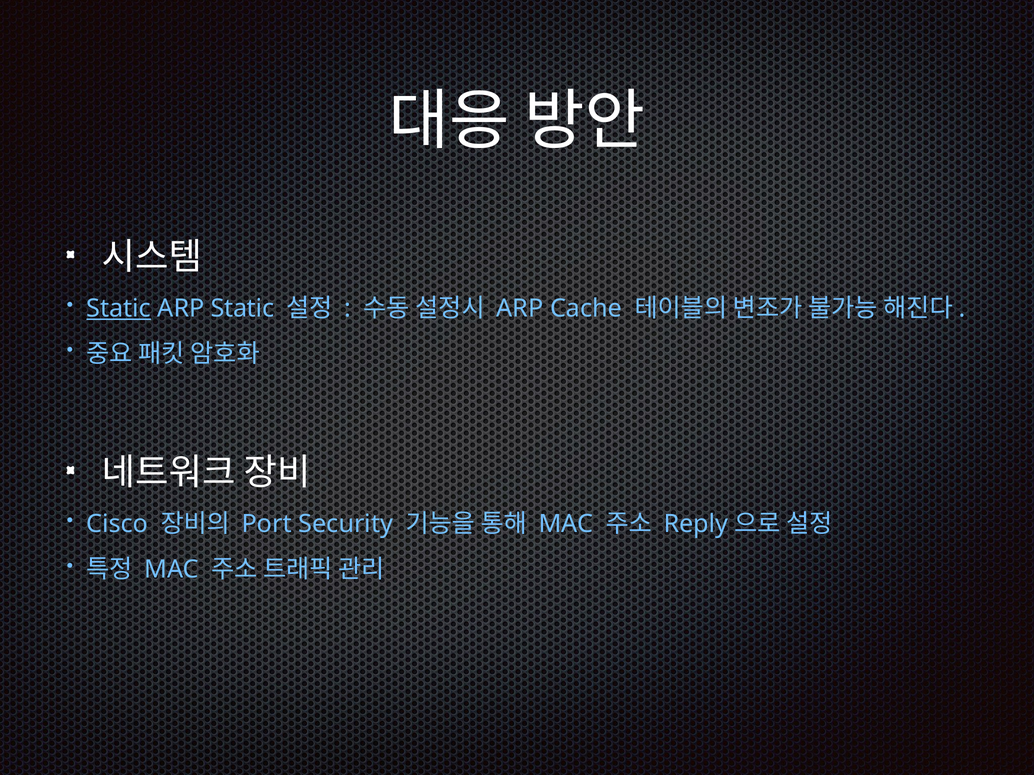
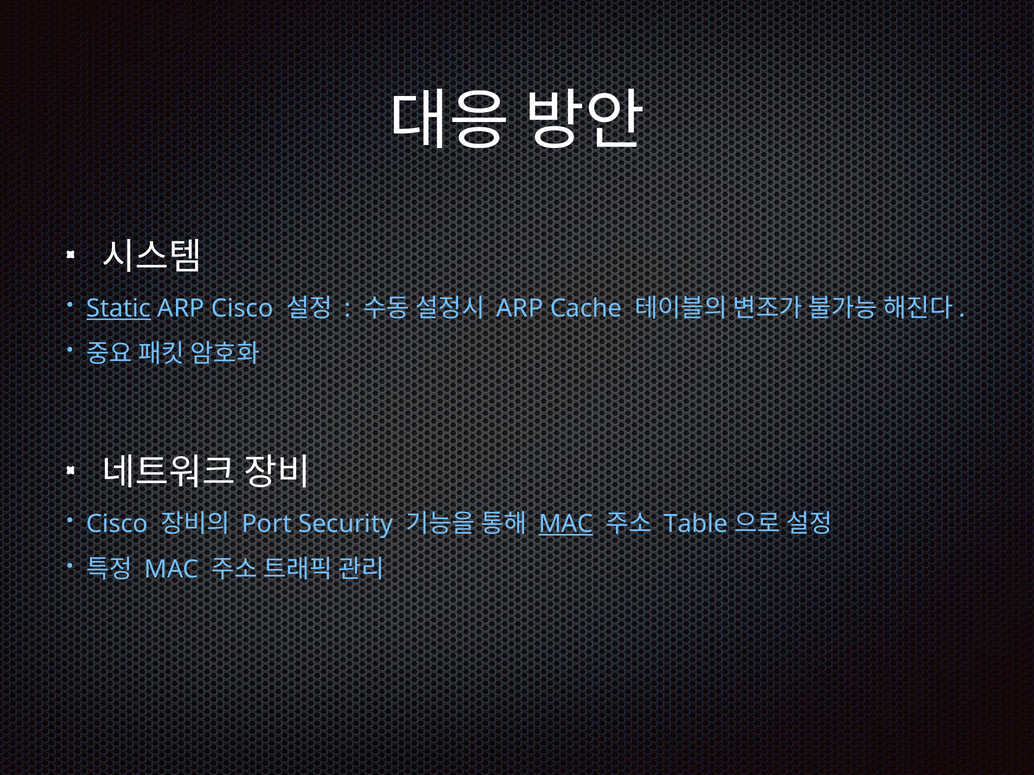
ARP Static: Static -> Cisco
MAC at (566, 524) underline: none -> present
Reply: Reply -> Table
